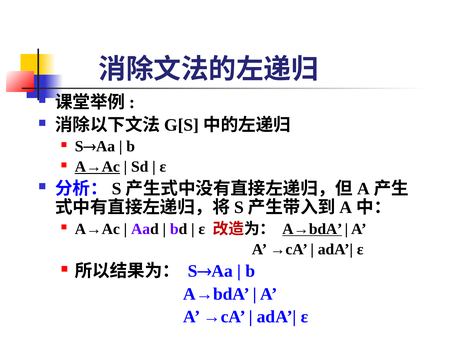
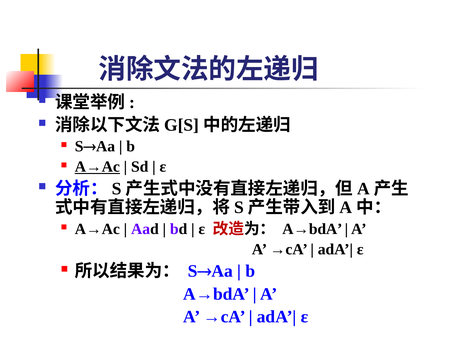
A→bdA at (312, 229) underline: present -> none
